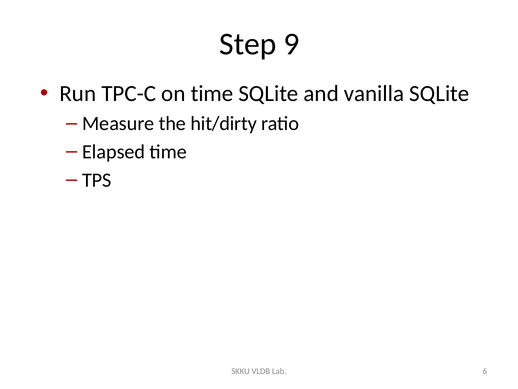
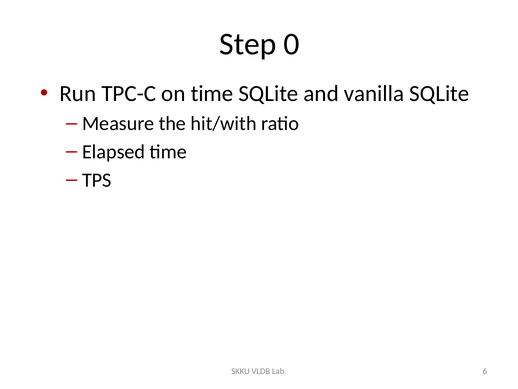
9: 9 -> 0
hit/dirty: hit/dirty -> hit/with
